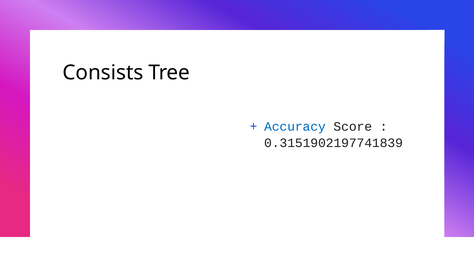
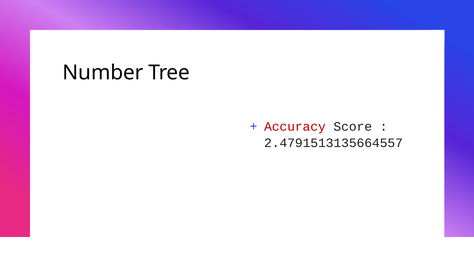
Consists: Consists -> Number
Accuracy colour: blue -> red
0.3151902197741839: 0.3151902197741839 -> 2.4791513135664557
